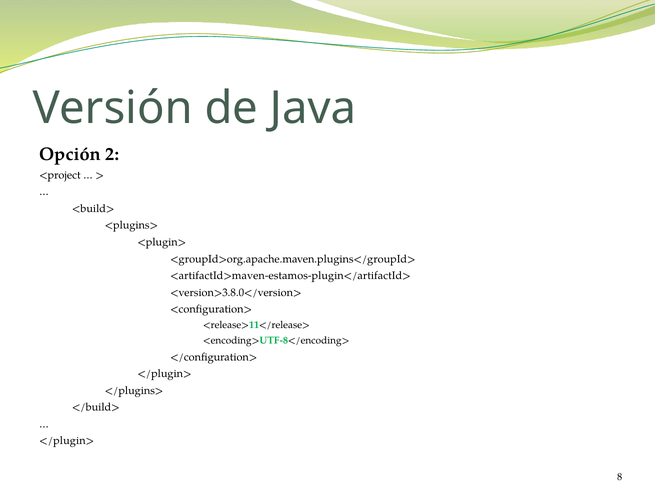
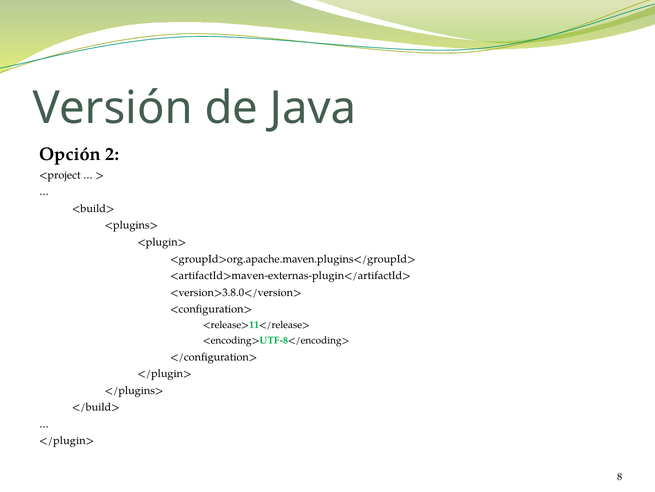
<artifactId>maven-estamos-plugin</artifactId>: <artifactId>maven-estamos-plugin</artifactId> -> <artifactId>maven-externas-plugin</artifactId>
